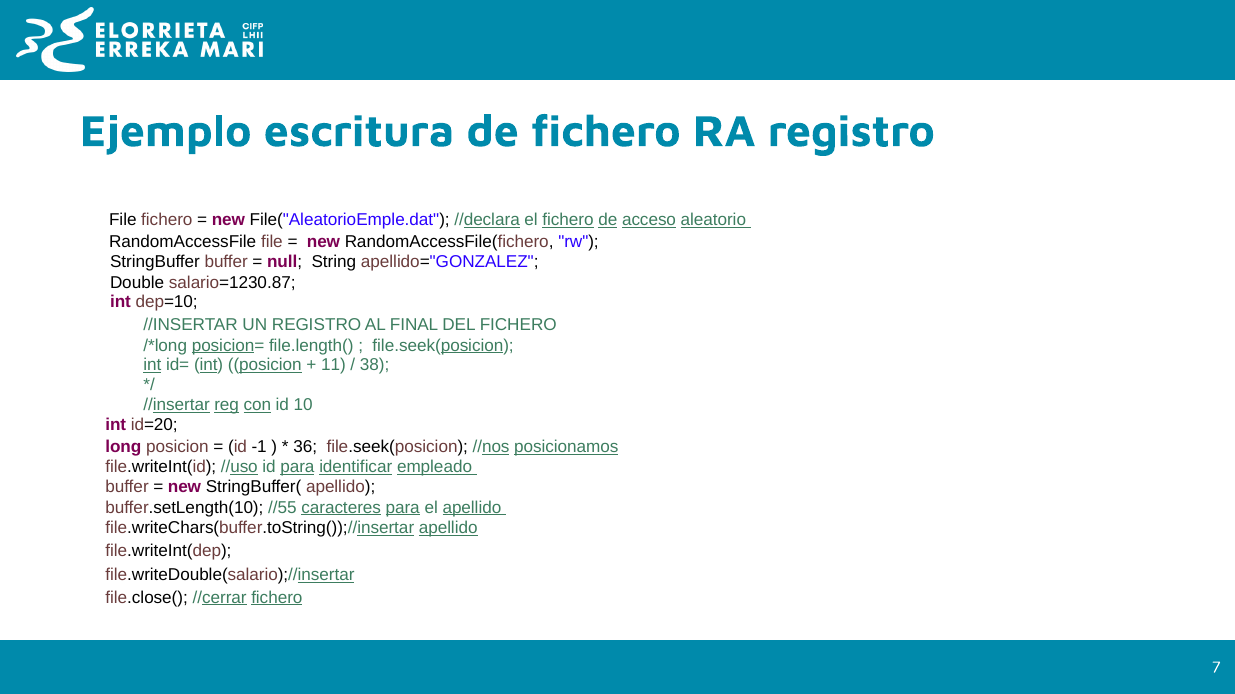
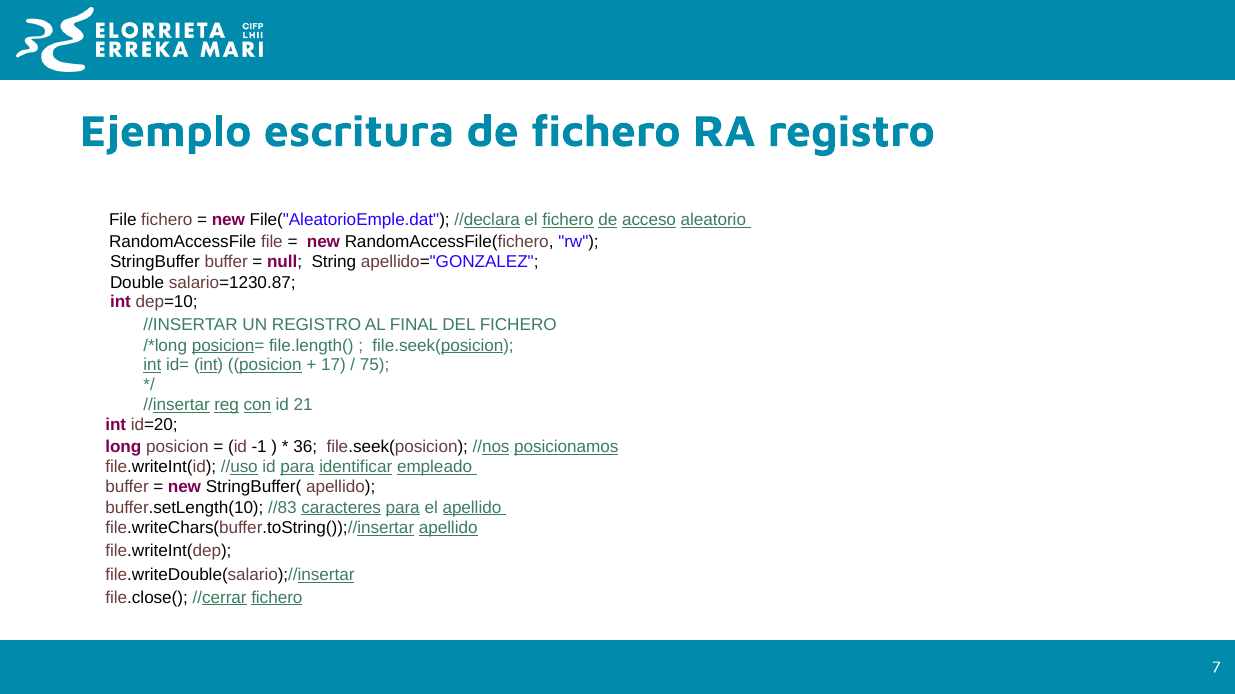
11: 11 -> 17
38: 38 -> 75
10: 10 -> 21
//55: //55 -> //83
